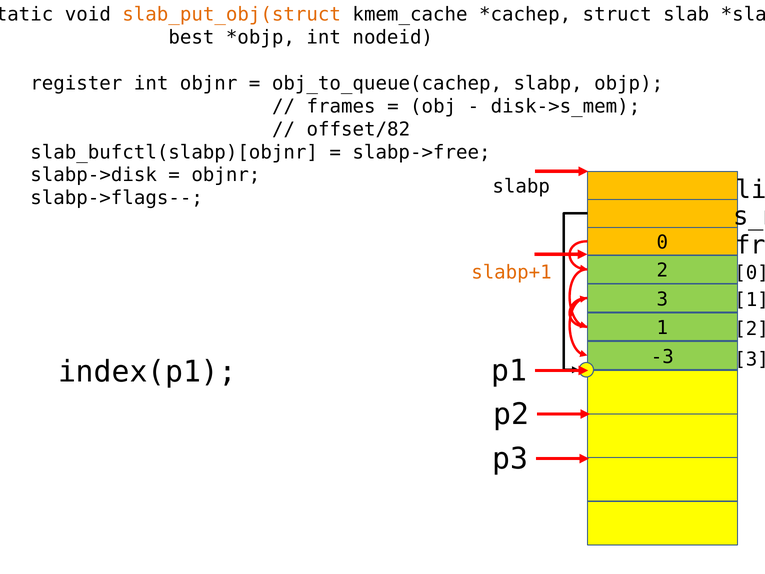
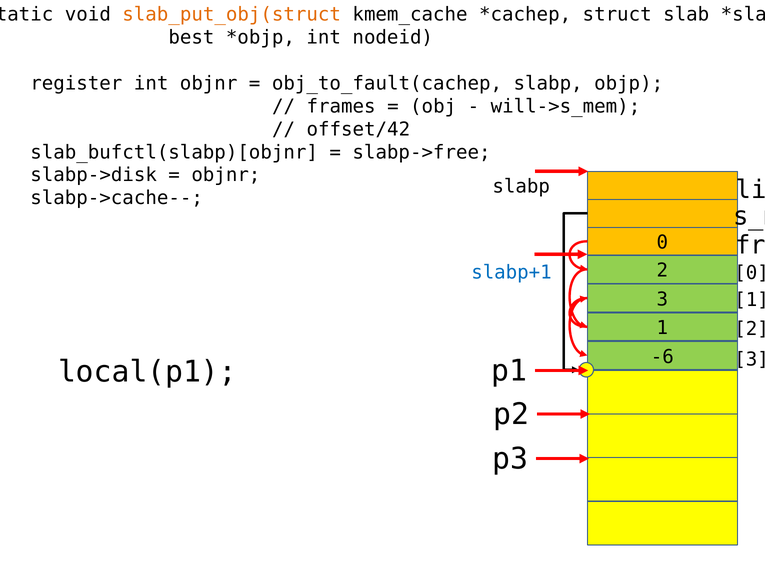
obj_to_queue(cachep: obj_to_queue(cachep -> obj_to_fault(cachep
disk->s_mem: disk->s_mem -> will->s_mem
offset/82: offset/82 -> offset/42
slabp->flags--: slabp->flags-- -> slabp->cache--
slabp+1 colour: orange -> blue
-3: -3 -> -6
index(p1: index(p1 -> local(p1
